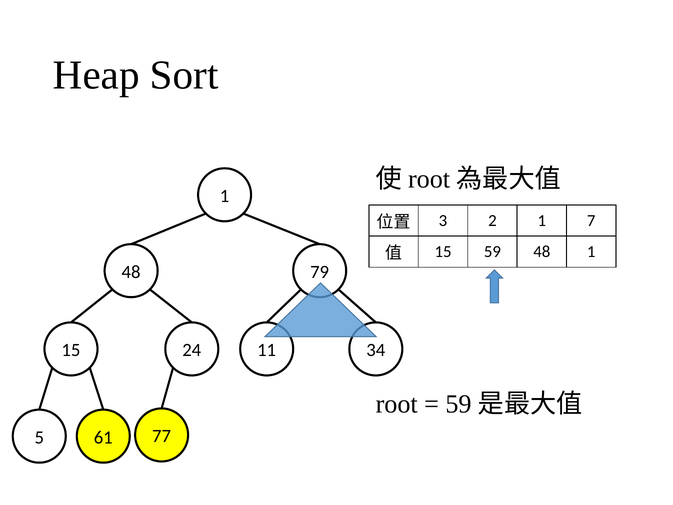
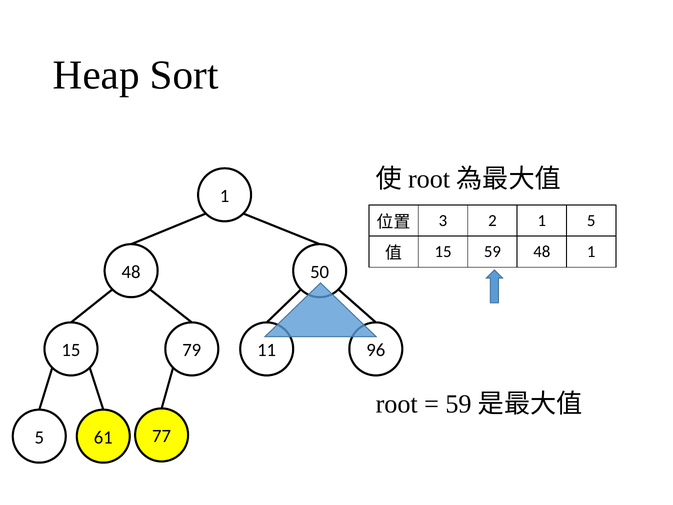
1 7: 7 -> 5
79: 79 -> 50
24: 24 -> 79
34: 34 -> 96
